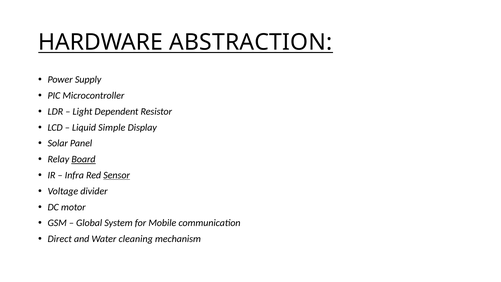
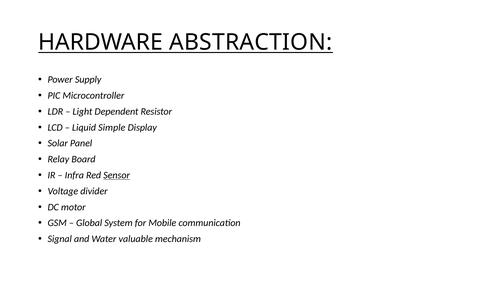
Board underline: present -> none
Direct: Direct -> Signal
cleaning: cleaning -> valuable
